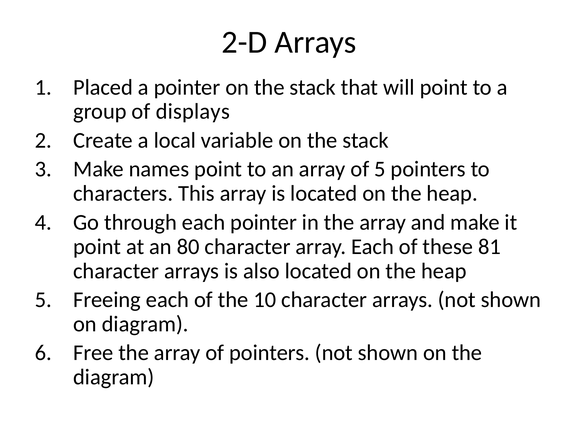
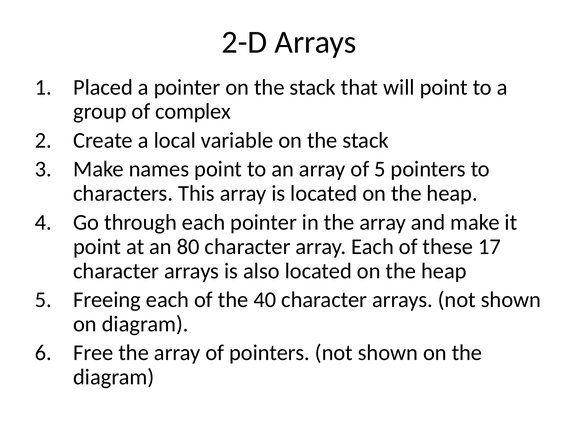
displays: displays -> complex
81: 81 -> 17
10: 10 -> 40
